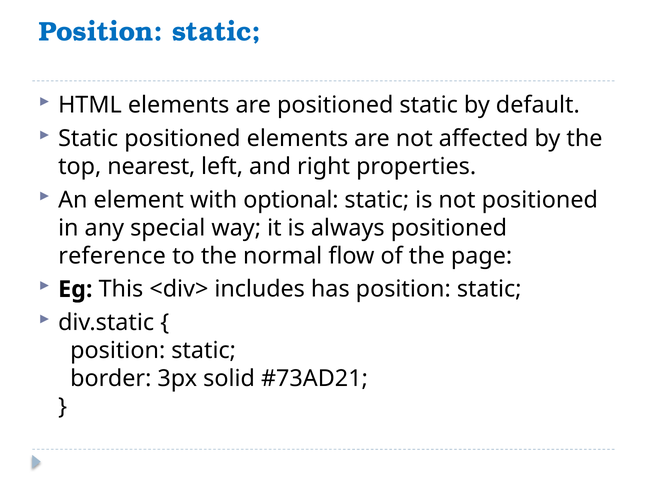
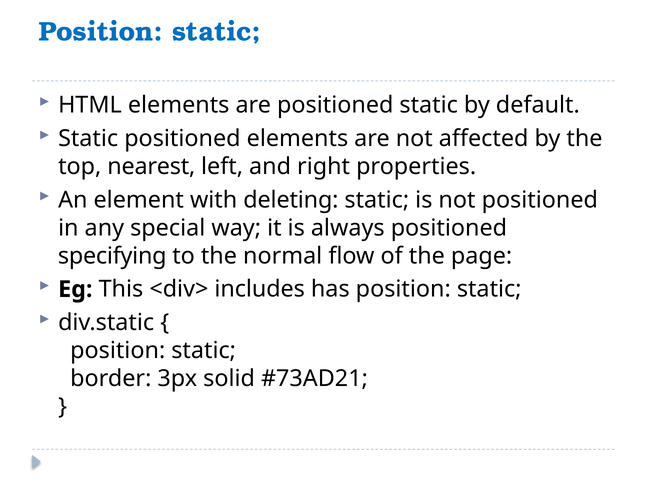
optional: optional -> deleting
reference: reference -> specifying
